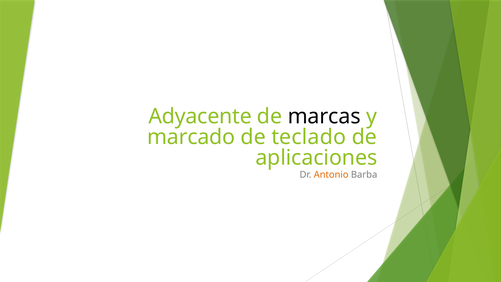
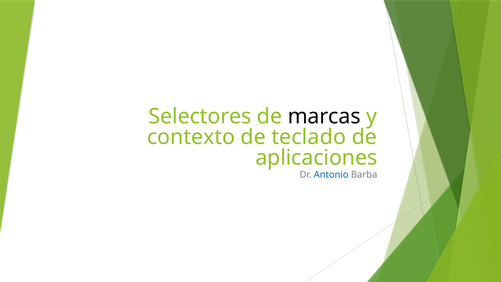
Adyacente: Adyacente -> Selectores
marcado: marcado -> contexto
Antonio colour: orange -> blue
